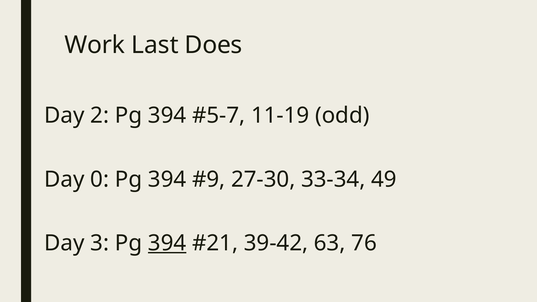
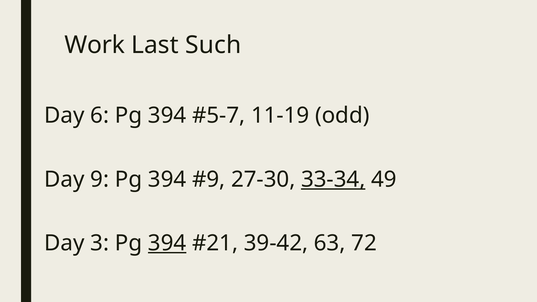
Does: Does -> Such
2: 2 -> 6
0: 0 -> 9
33-34 underline: none -> present
76: 76 -> 72
